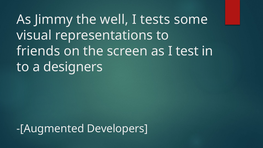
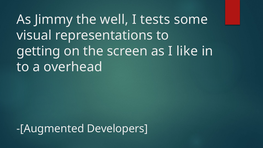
friends: friends -> getting
test: test -> like
designers: designers -> overhead
